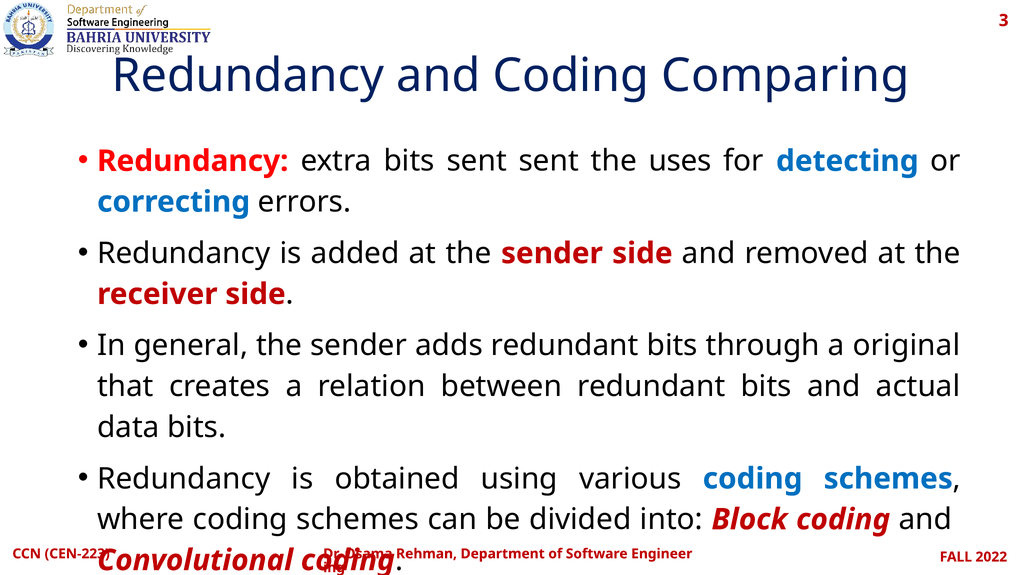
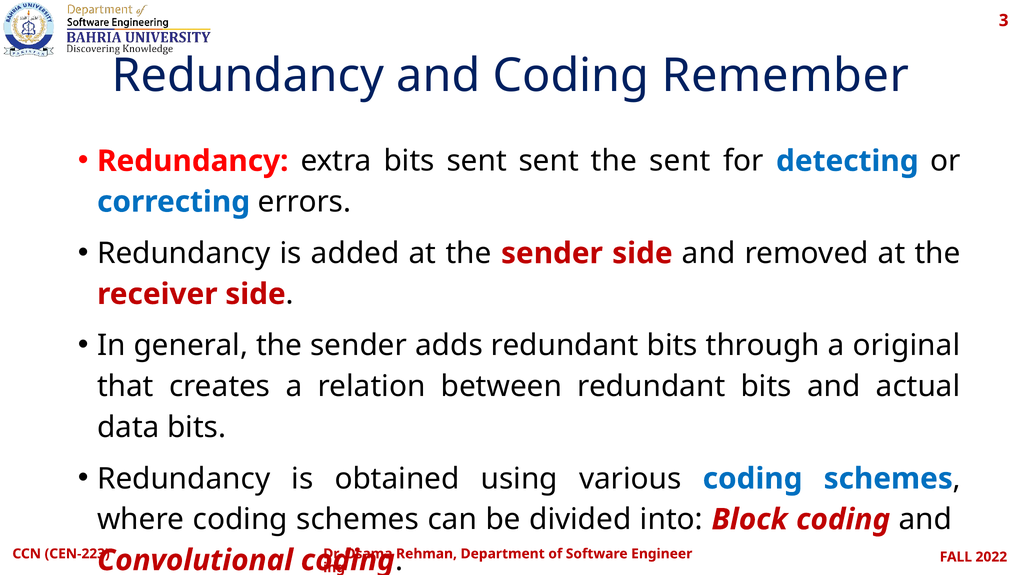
Comparing: Comparing -> Remember
the uses: uses -> sent
